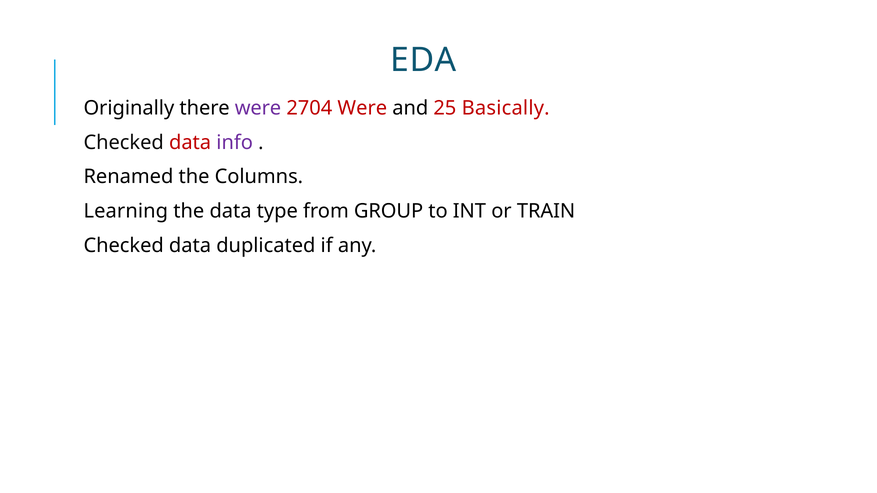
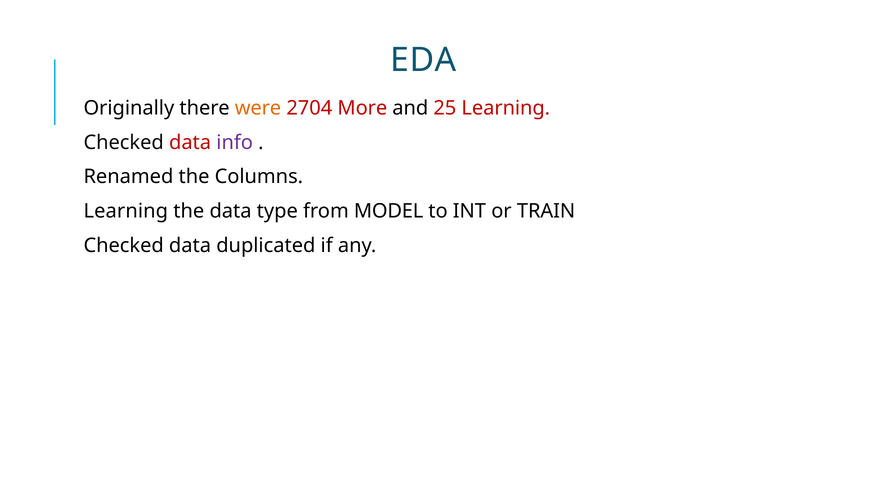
were at (258, 108) colour: purple -> orange
2704 Were: Were -> More
25 Basically: Basically -> Learning
GROUP: GROUP -> MODEL
